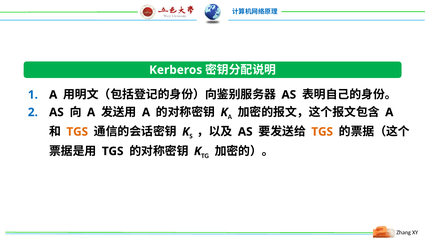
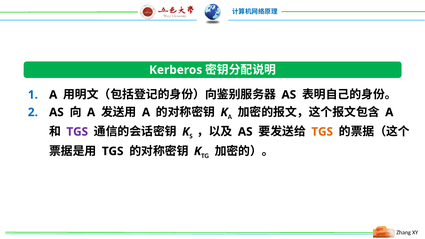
TGS at (77, 132) colour: orange -> purple
